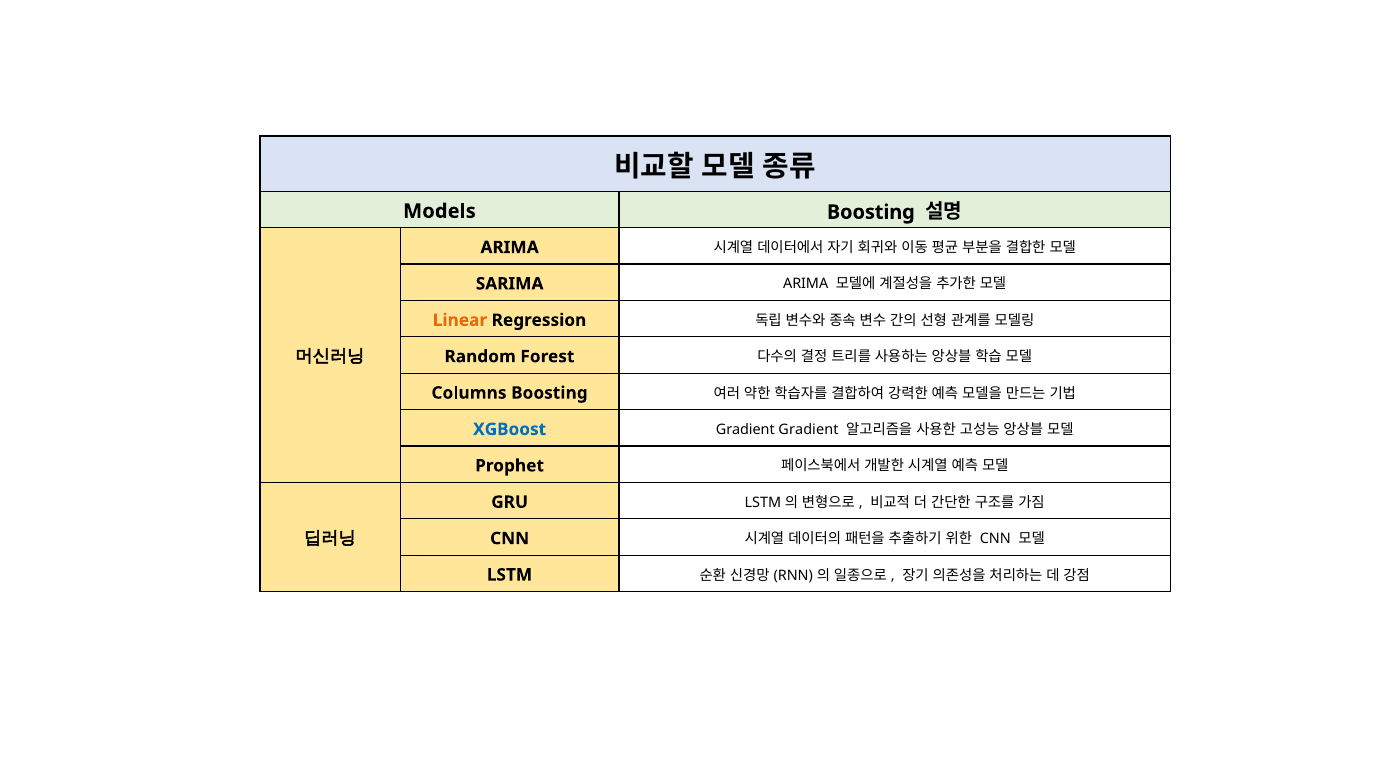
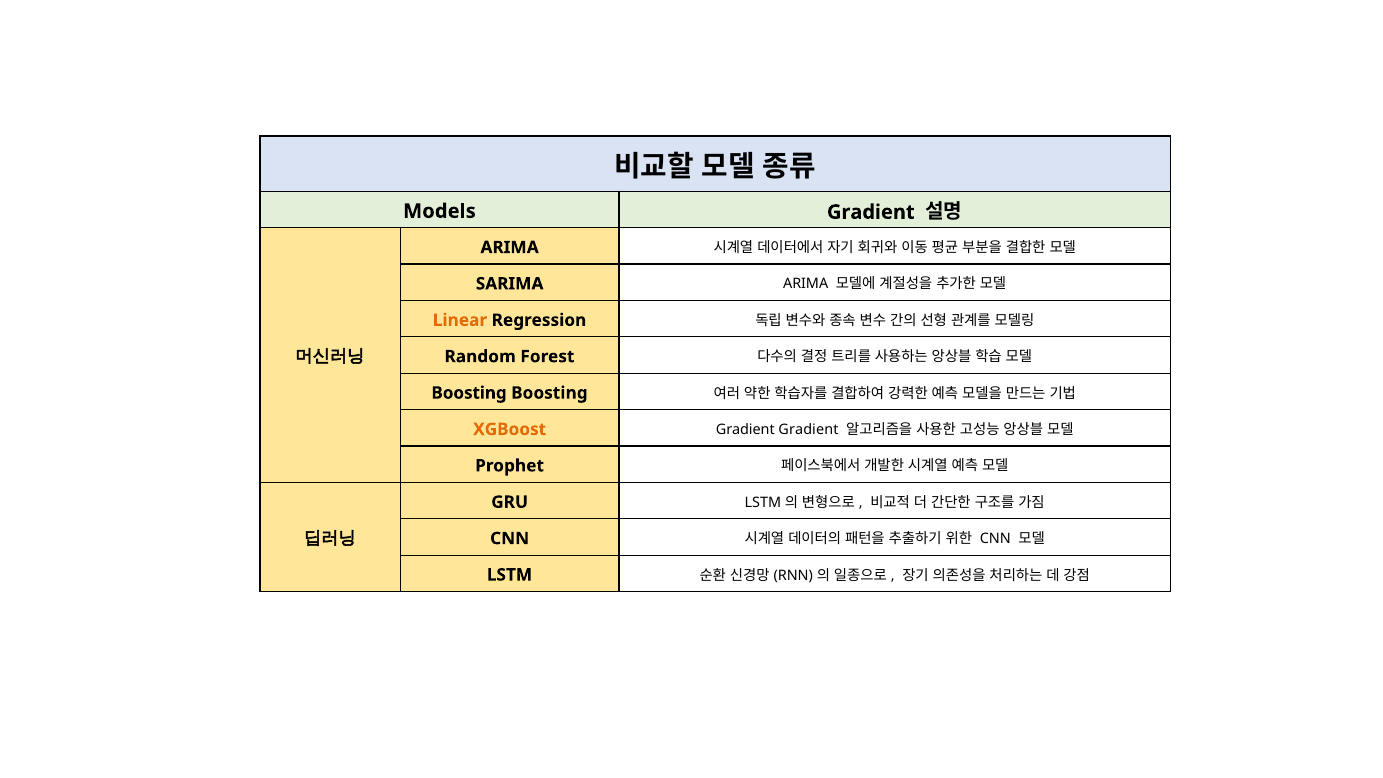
Models Boosting: Boosting -> Gradient
Columns at (469, 393): Columns -> Boosting
XGBoost colour: blue -> orange
